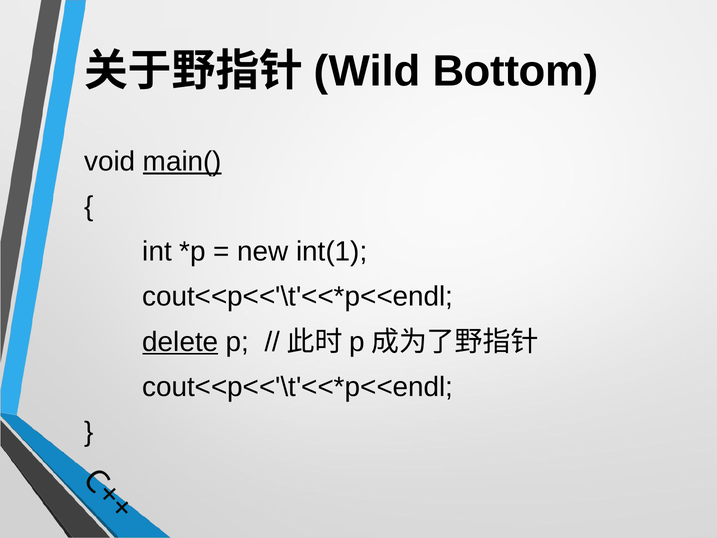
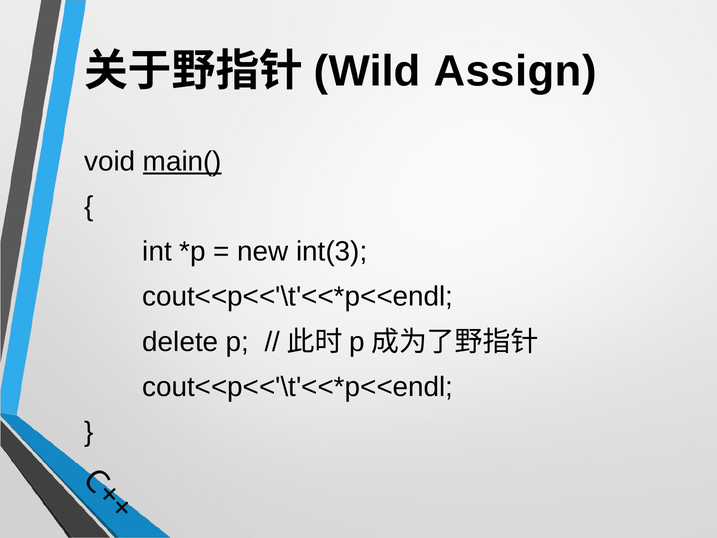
Bottom: Bottom -> Assign
int(1: int(1 -> int(3
delete underline: present -> none
